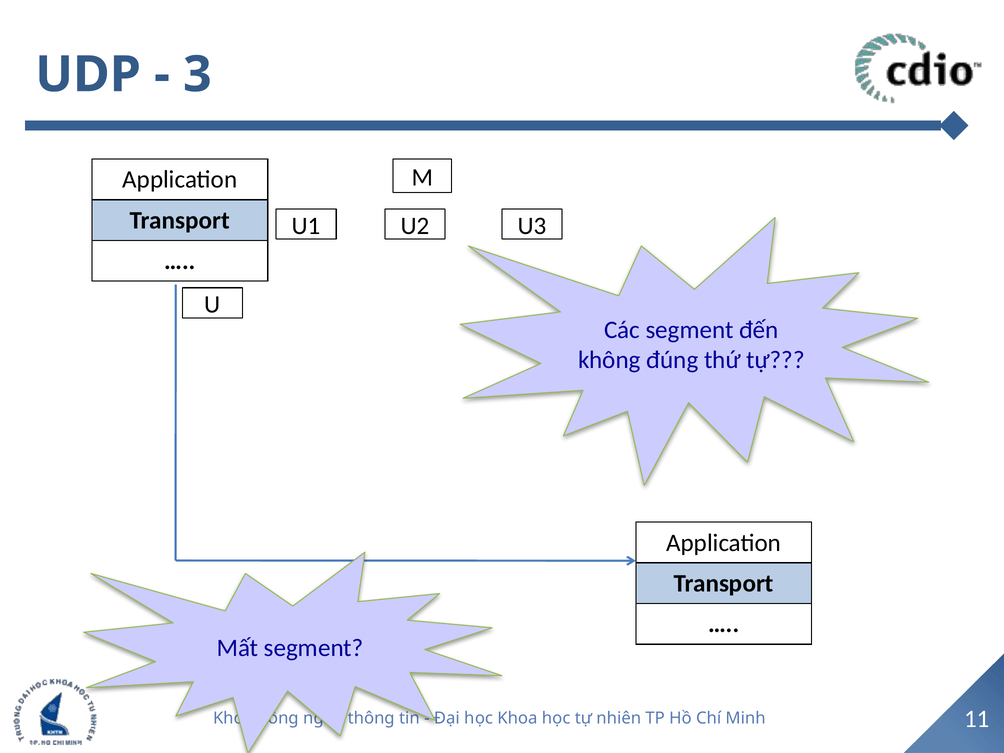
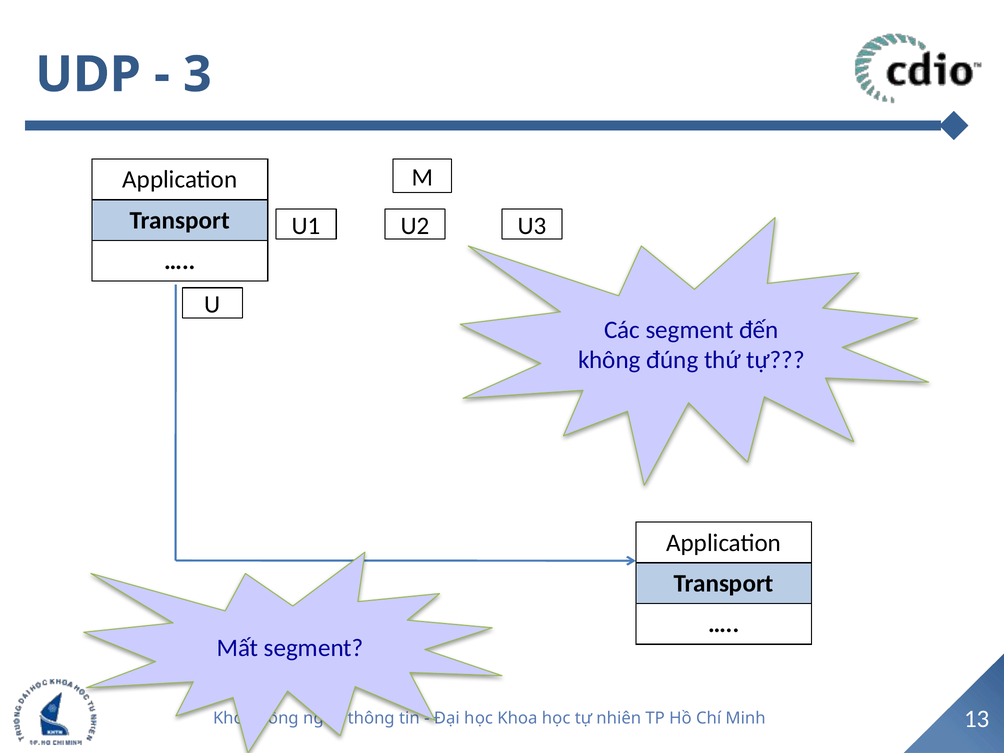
11: 11 -> 13
